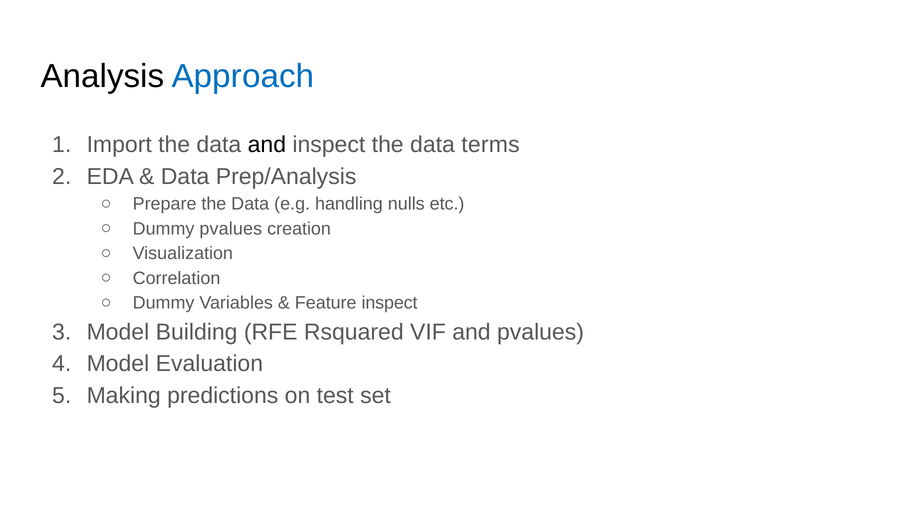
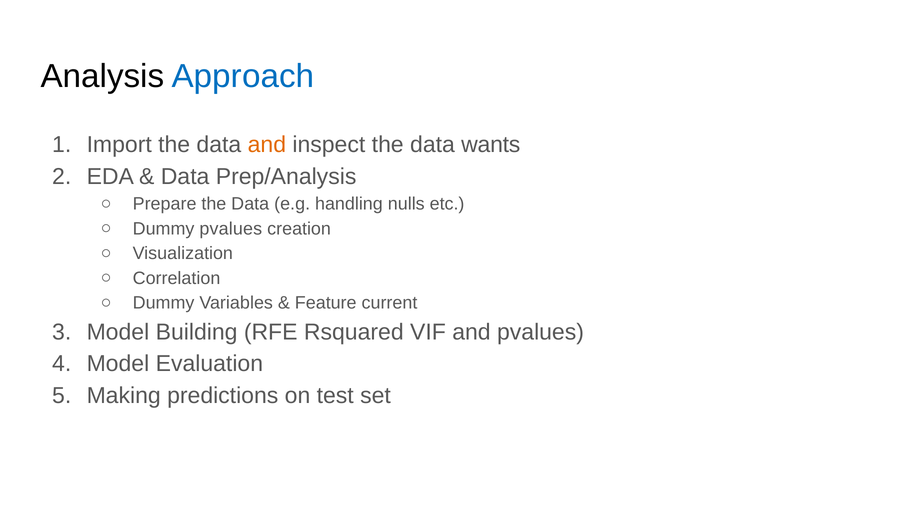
and at (267, 145) colour: black -> orange
terms: terms -> wants
Feature inspect: inspect -> current
